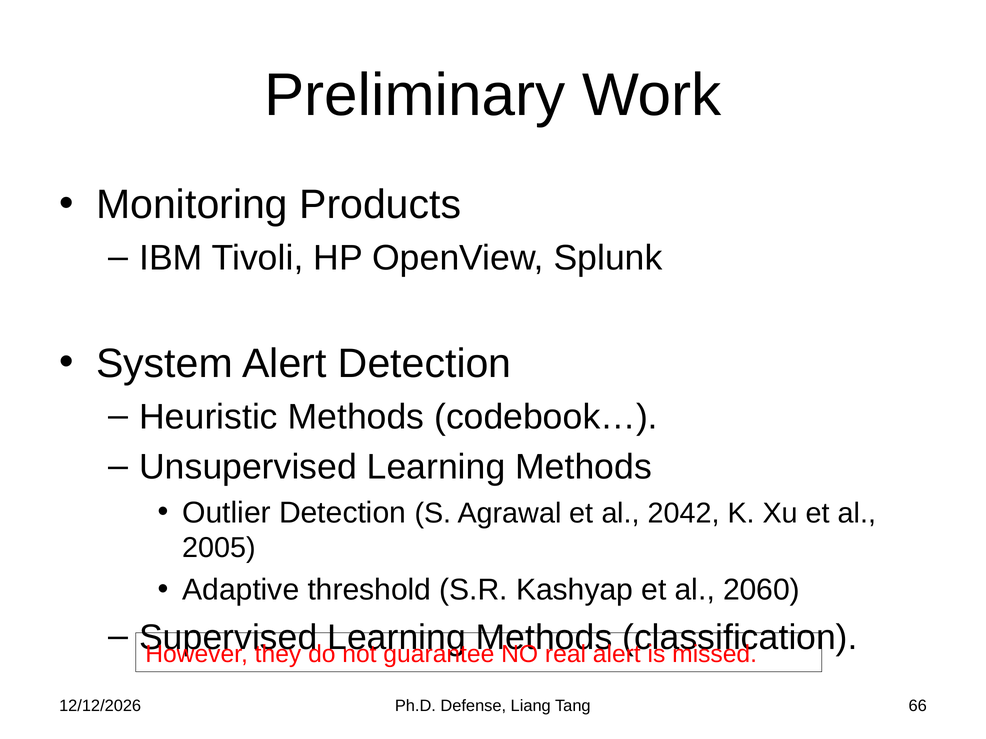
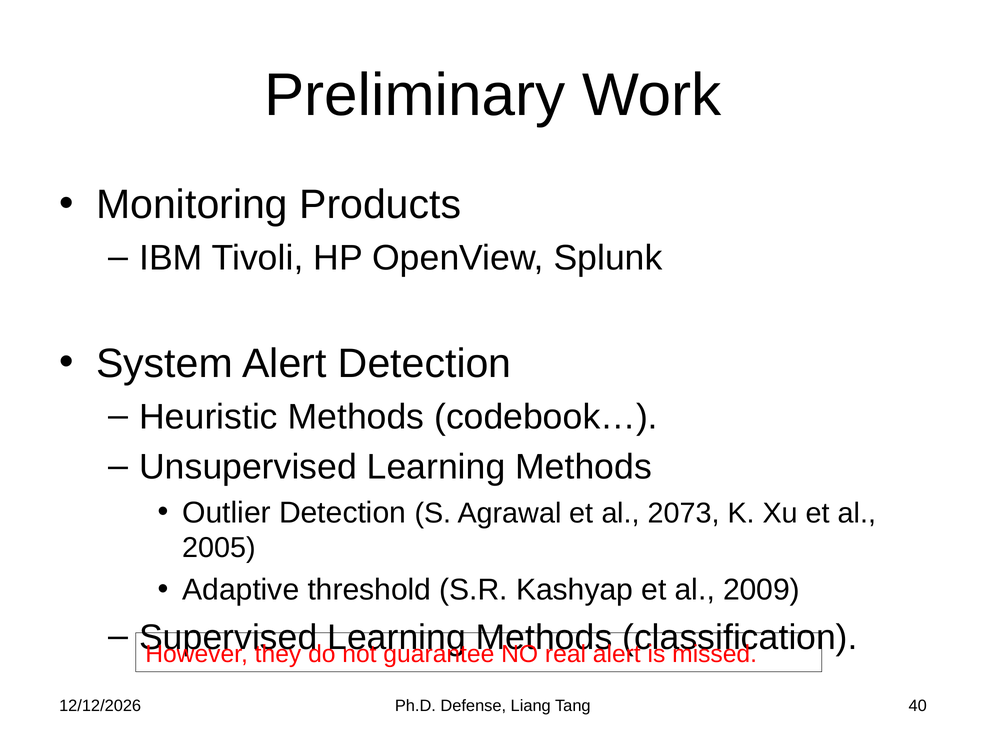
2042: 2042 -> 2073
2060: 2060 -> 2009
66: 66 -> 40
